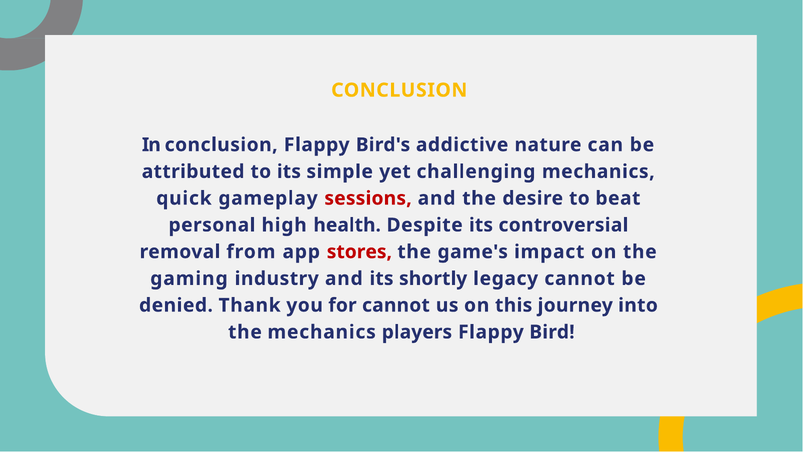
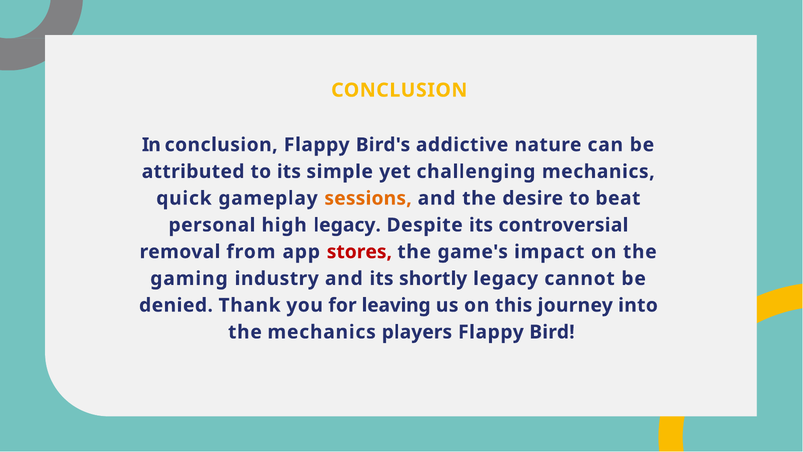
sessions colour: red -> orange
high health: health -> legacy
for cannot: cannot -> leaving
